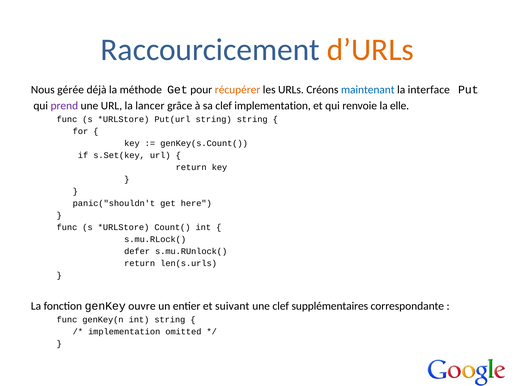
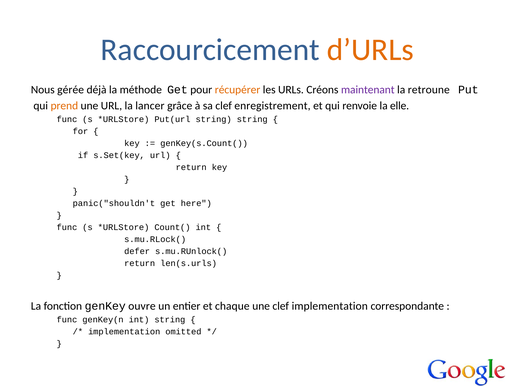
maintenant colour: blue -> purple
interface: interface -> retroune
prend colour: purple -> orange
clef implementation: implementation -> enregistrement
suivant: suivant -> chaque
clef supplémentaires: supplémentaires -> implementation
